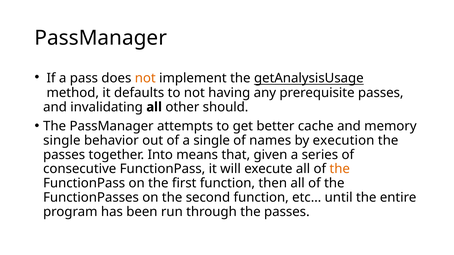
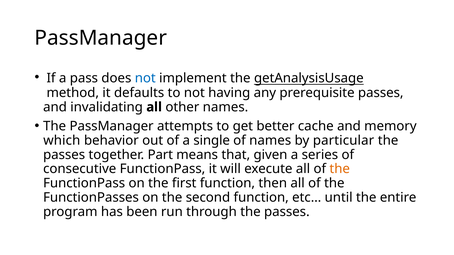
not at (145, 78) colour: orange -> blue
other should: should -> names
single at (62, 141): single -> which
execution: execution -> particular
Into: Into -> Part
